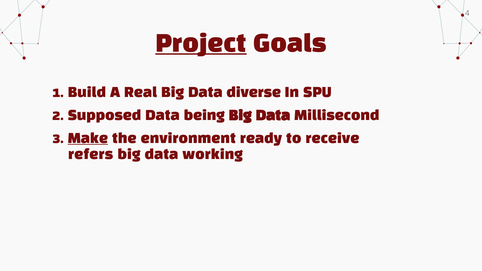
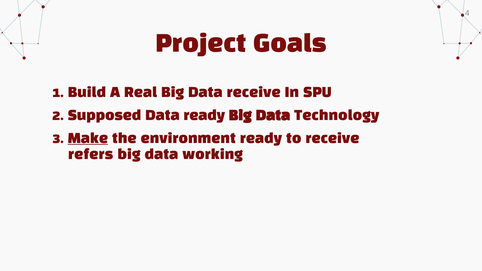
Project underline: present -> none
Data diverse: diverse -> receive
Data being: being -> ready
Millisecond: Millisecond -> Technology
